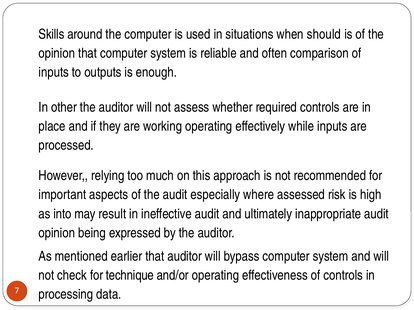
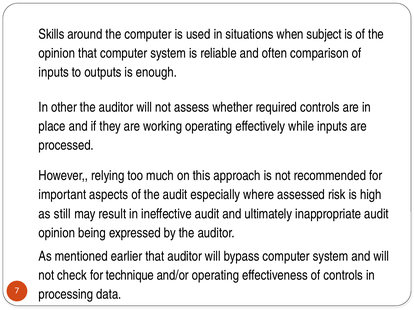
should: should -> subject
into: into -> still
